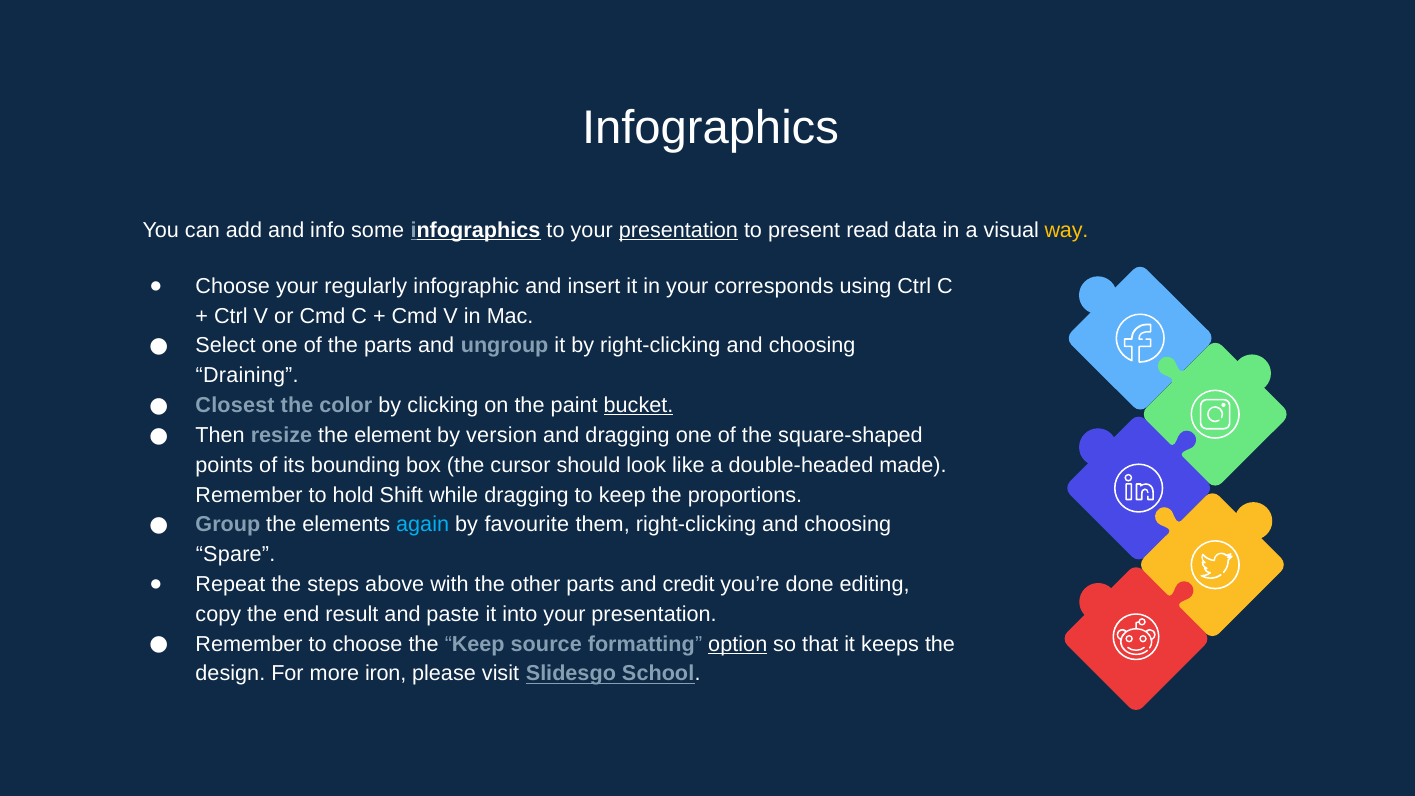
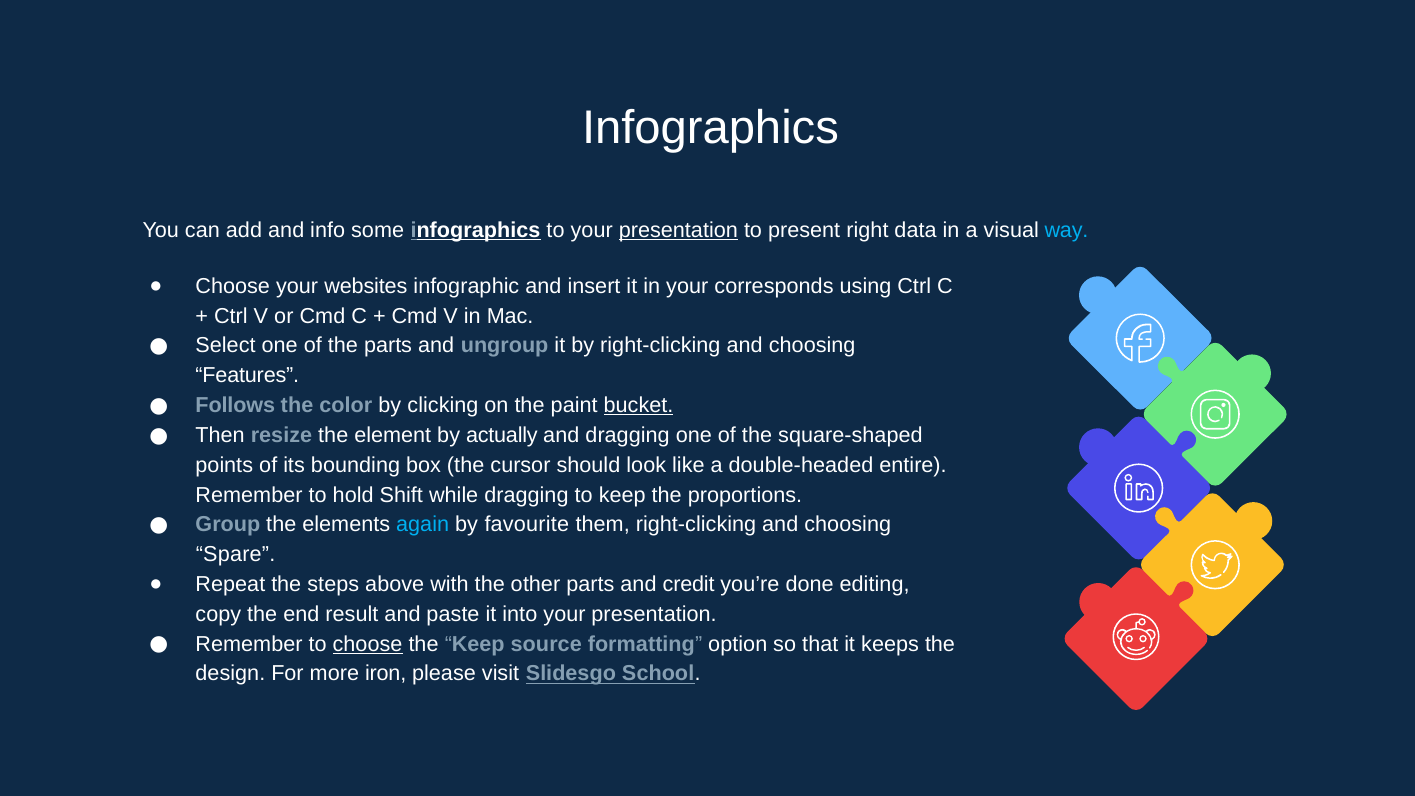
read: read -> right
way colour: yellow -> light blue
regularly: regularly -> websites
Draining: Draining -> Features
Closest: Closest -> Follows
version: version -> actually
made: made -> entire
choose at (368, 644) underline: none -> present
option underline: present -> none
